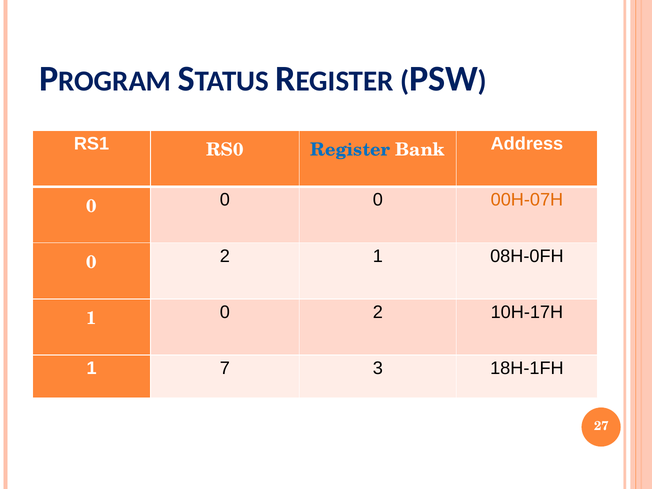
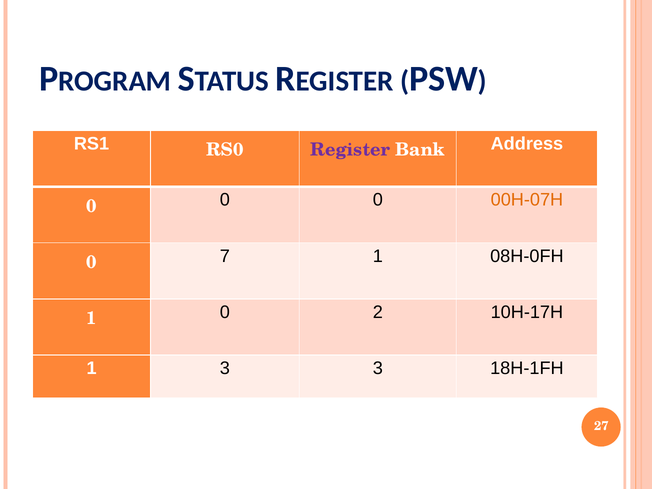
Register colour: blue -> purple
2 at (225, 256): 2 -> 7
1 7: 7 -> 3
